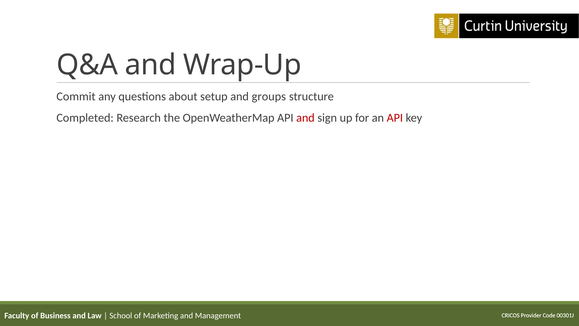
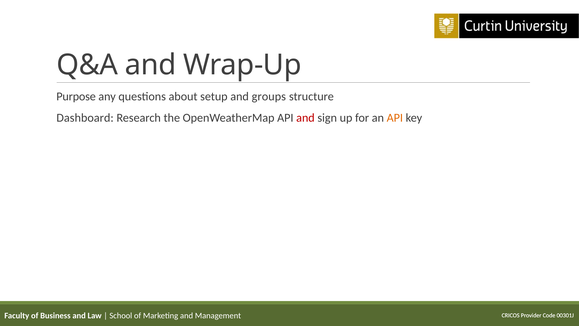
Commit: Commit -> Purpose
Completed: Completed -> Dashboard
API at (395, 118) colour: red -> orange
